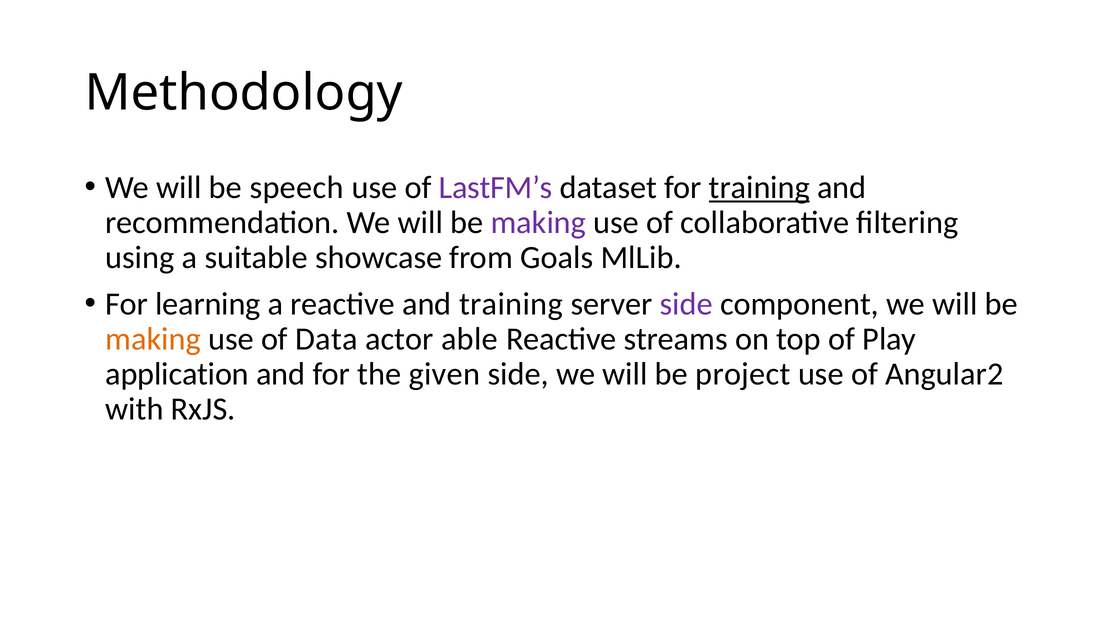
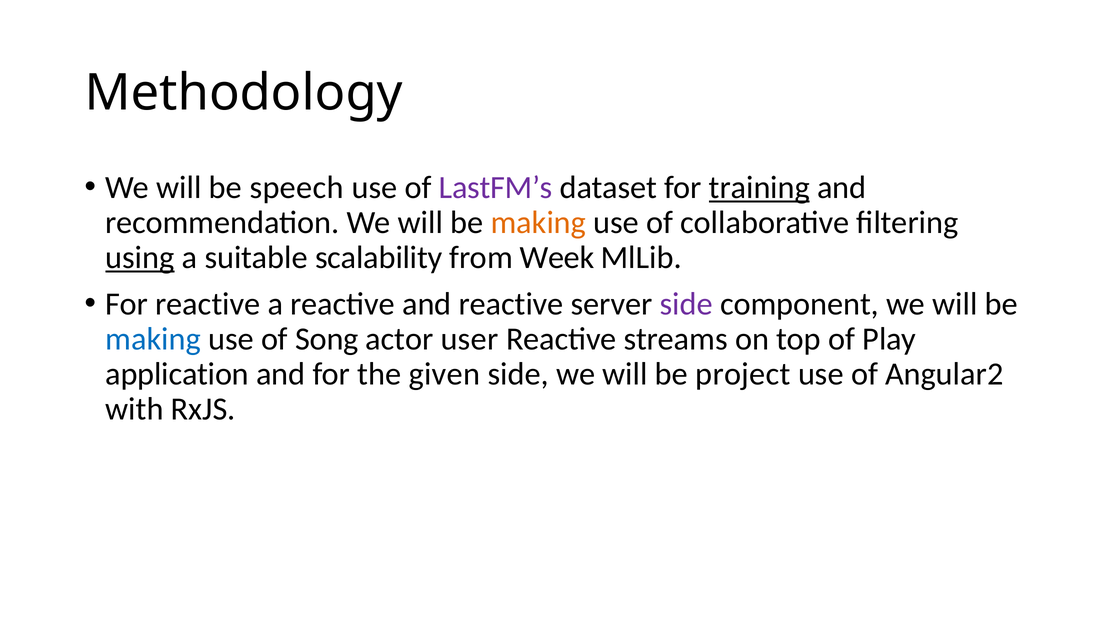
making at (538, 222) colour: purple -> orange
using underline: none -> present
showcase: showcase -> scalability
Goals: Goals -> Week
For learning: learning -> reactive
and training: training -> reactive
making at (153, 339) colour: orange -> blue
Data: Data -> Song
able: able -> user
